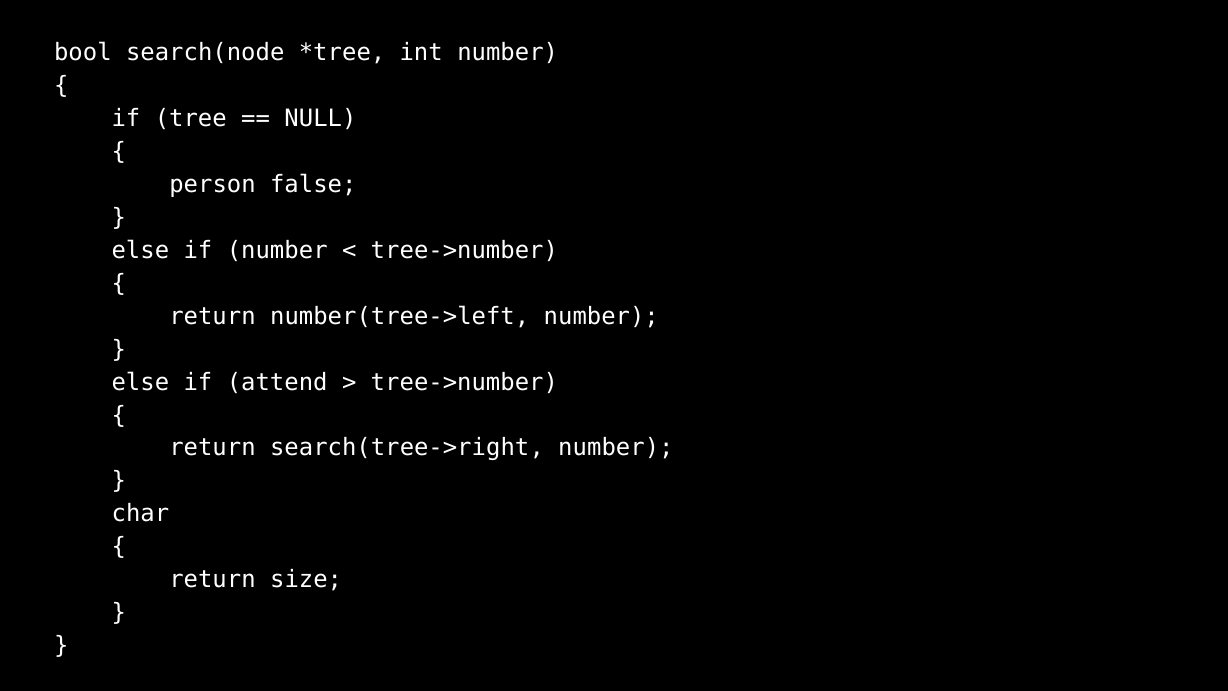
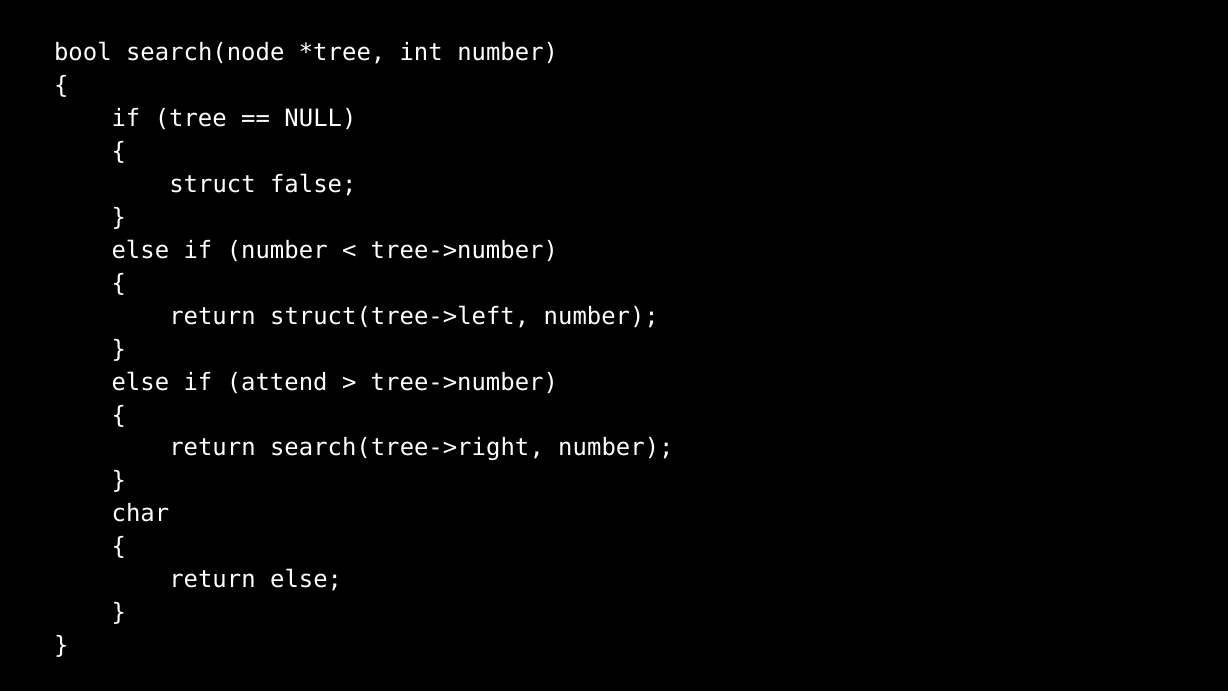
person: person -> struct
number(tree->left: number(tree->left -> struct(tree->left
return size: size -> else
